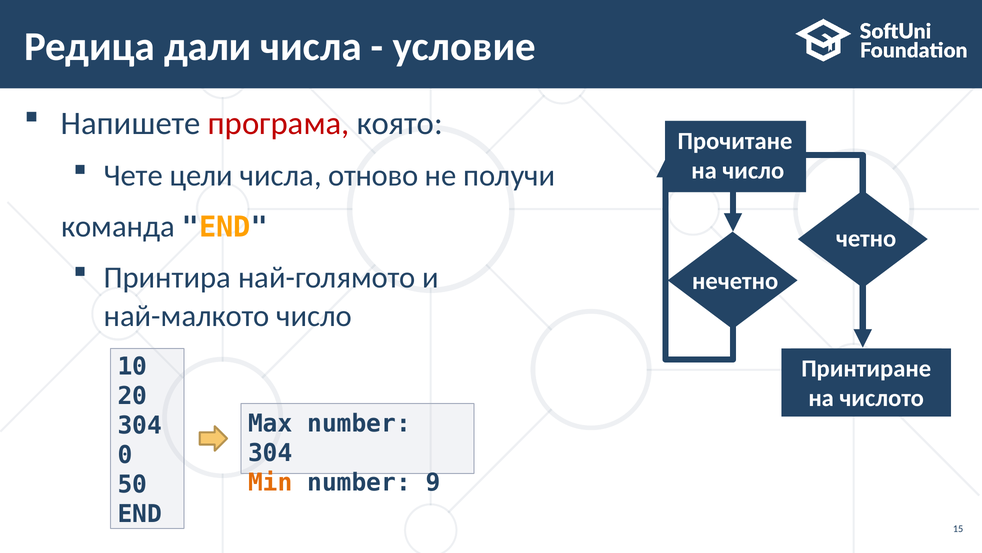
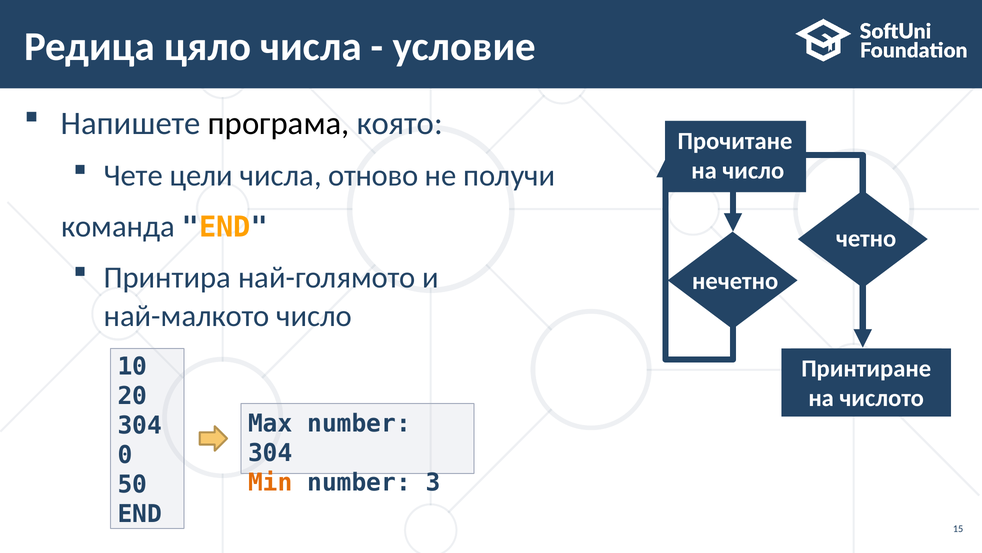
дали: дали -> цяло
програма colour: red -> black
9: 9 -> 3
